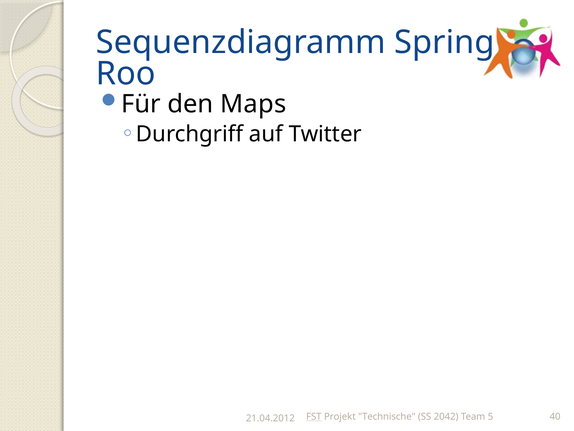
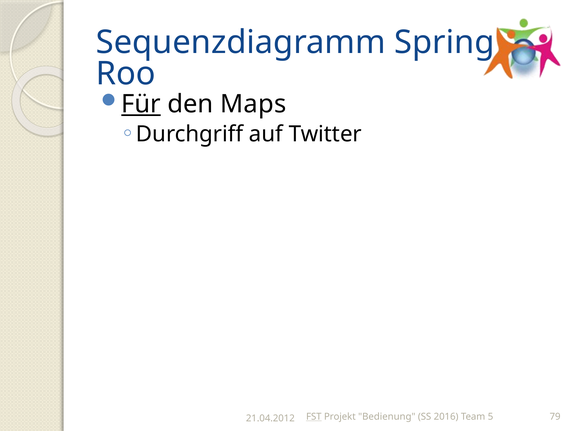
Für underline: none -> present
Technische: Technische -> Bedienung
2042: 2042 -> 2016
40: 40 -> 79
